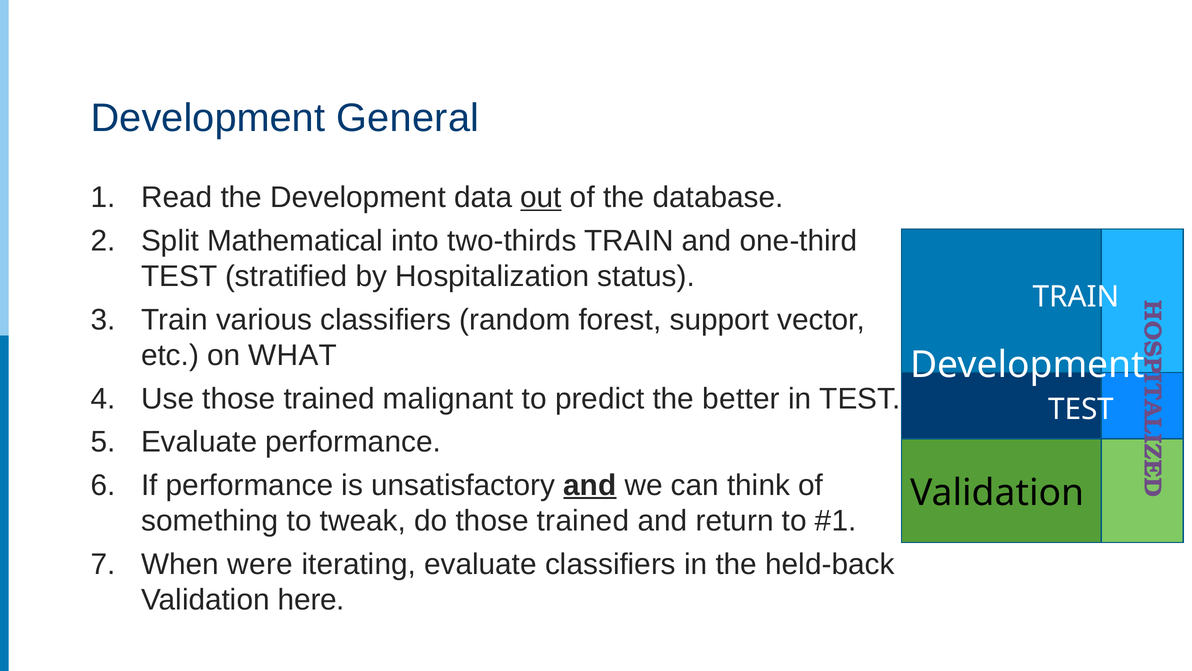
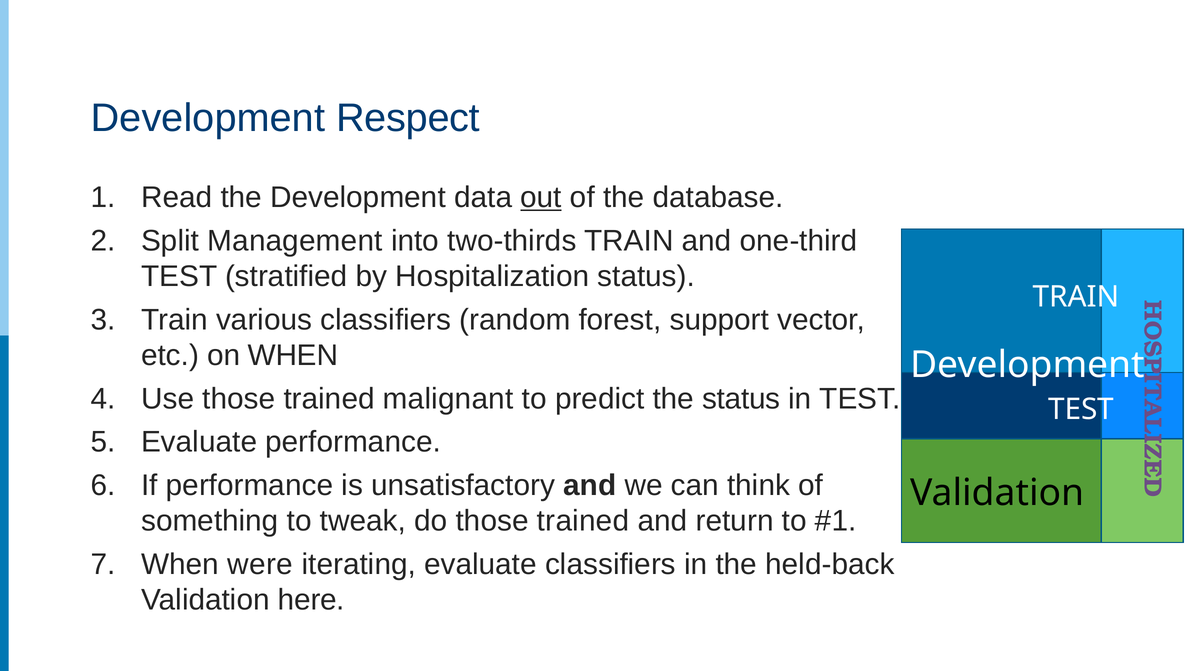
General: General -> Respect
Mathematical: Mathematical -> Management
on WHAT: WHAT -> WHEN
the better: better -> status
and at (590, 485) underline: present -> none
